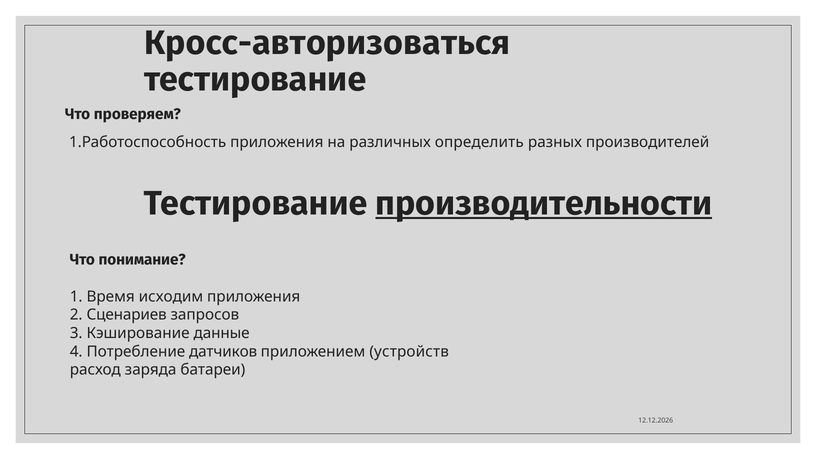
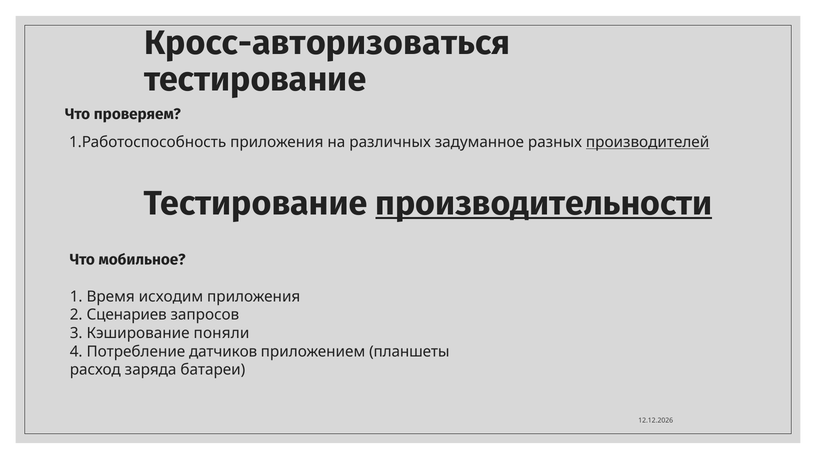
определить: определить -> задуманное
производителей underline: none -> present
понимание: понимание -> мобильное
данные: данные -> поняли
устройств: устройств -> планшеты
